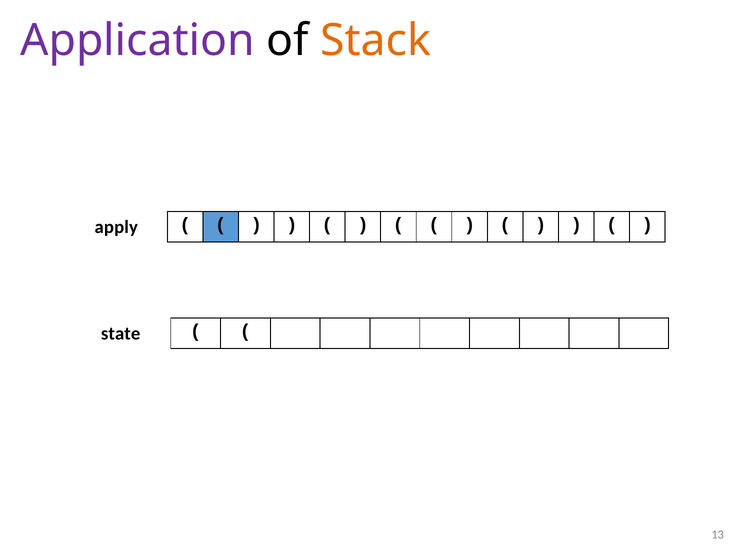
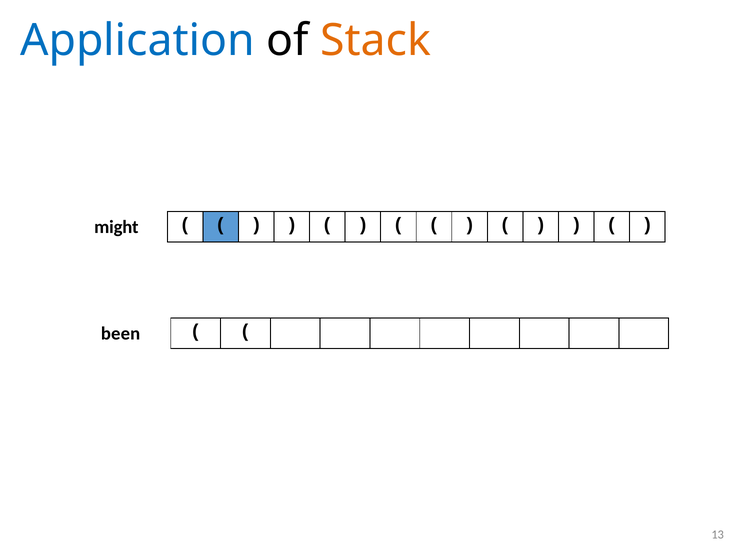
Application colour: purple -> blue
apply: apply -> might
state: state -> been
